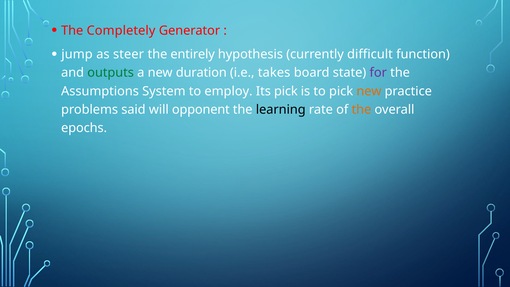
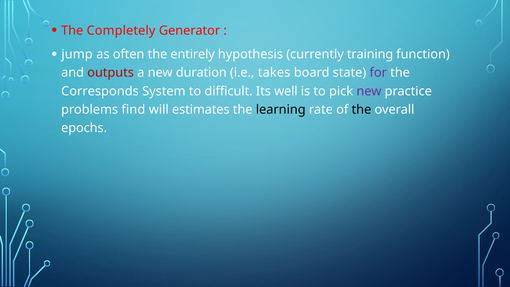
steer: steer -> often
difficult: difficult -> training
outputs colour: green -> red
Assumptions: Assumptions -> Corresponds
employ: employ -> difficult
Its pick: pick -> well
new at (369, 91) colour: orange -> purple
said: said -> find
opponent: opponent -> estimates
the at (361, 109) colour: orange -> black
